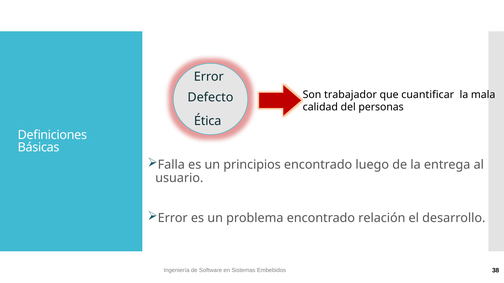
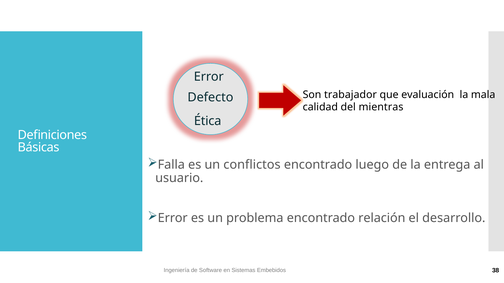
cuantificar: cuantificar -> evaluación
personas: personas -> mientras
principios: principios -> conflictos
